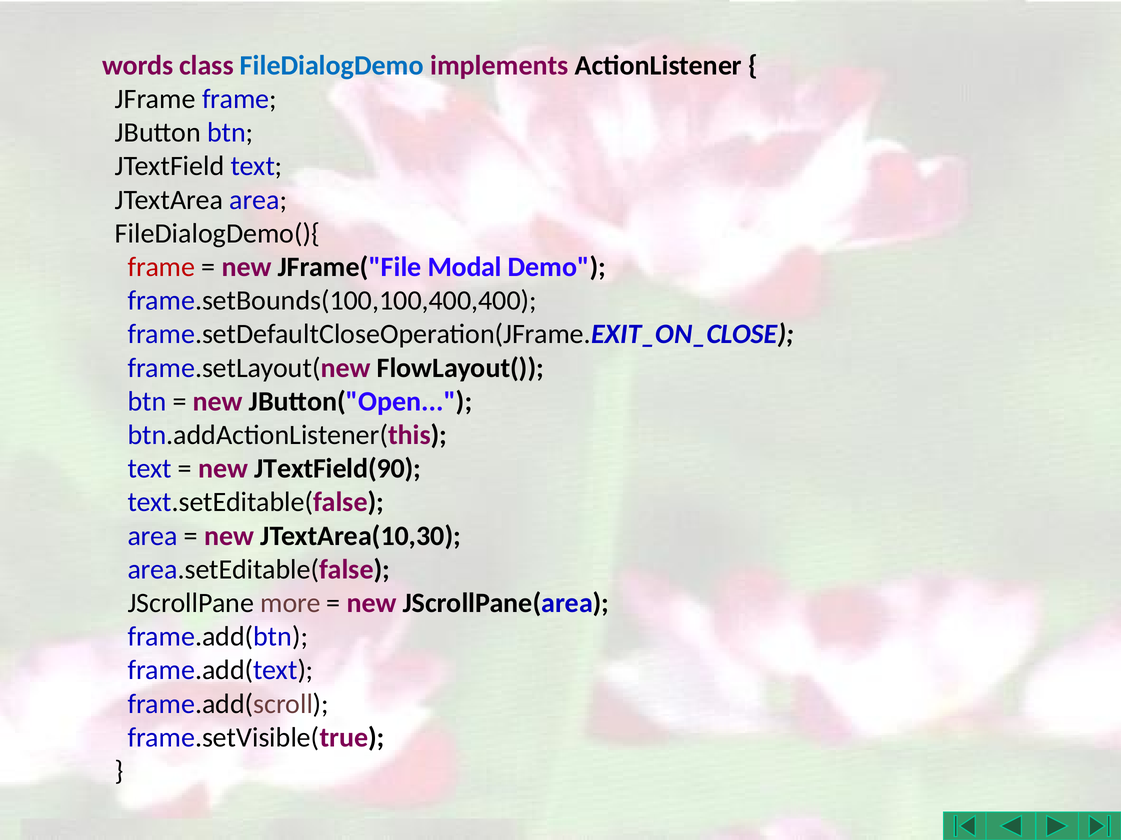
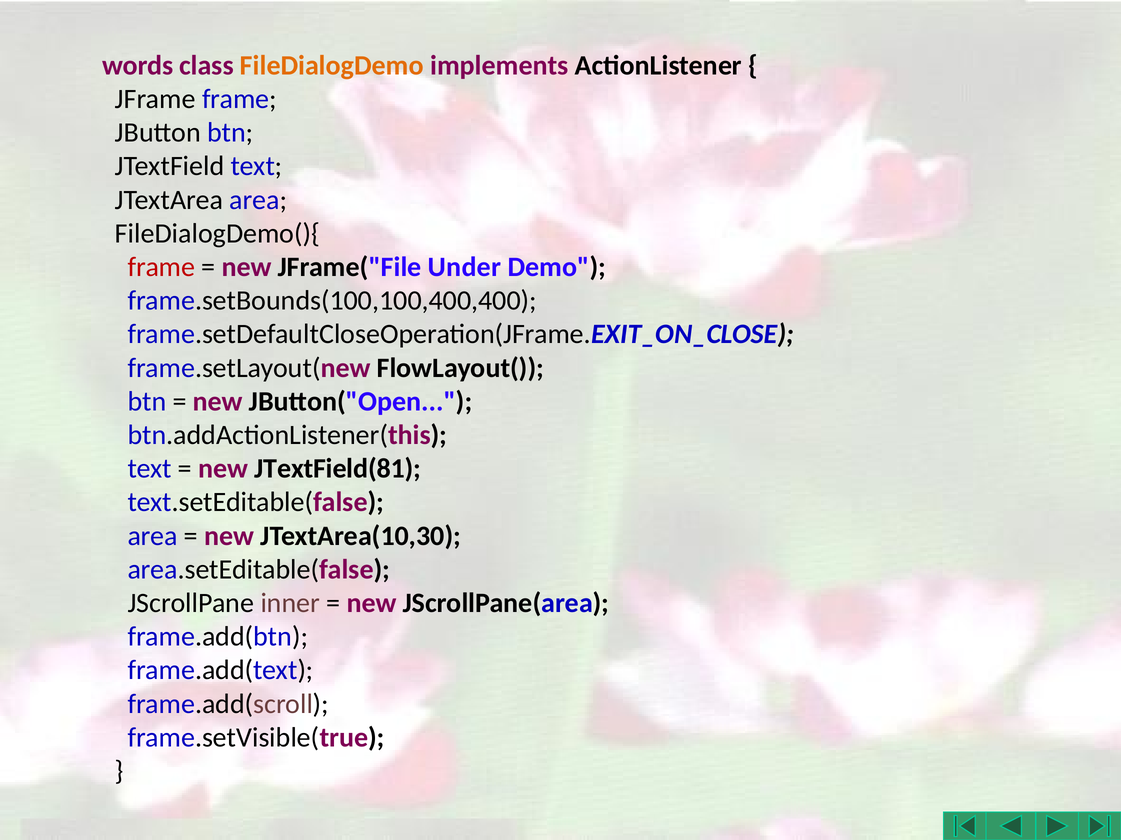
FileDialogDemo colour: blue -> orange
Modal: Modal -> Under
JTextField(90: JTextField(90 -> JTextField(81
more: more -> inner
